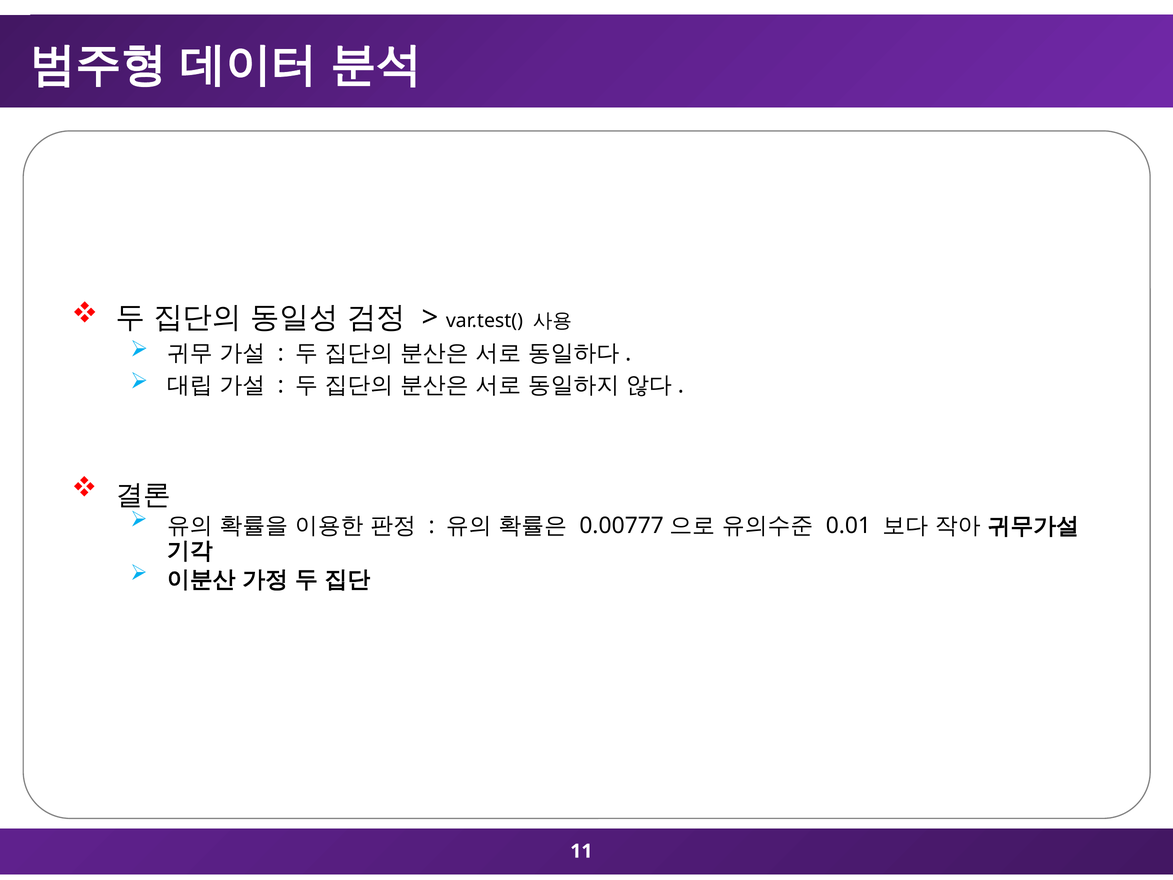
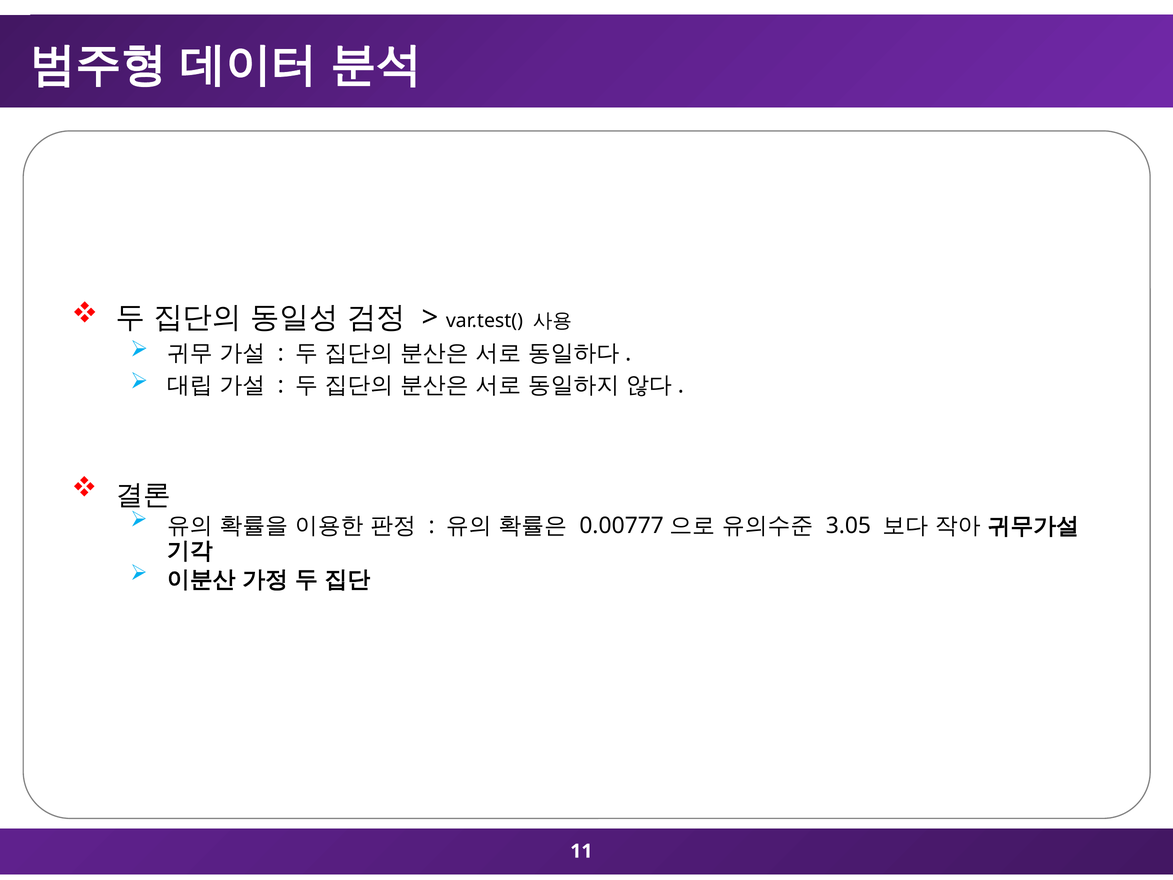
0.01: 0.01 -> 3.05
